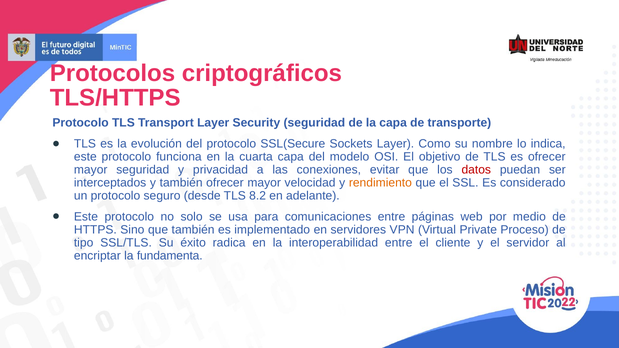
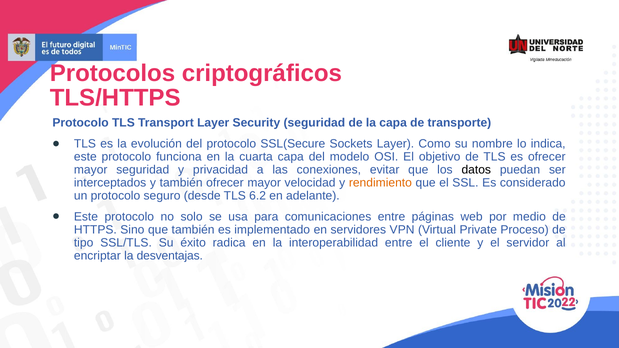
datos colour: red -> black
8.2: 8.2 -> 6.2
fundamenta: fundamenta -> desventajas
